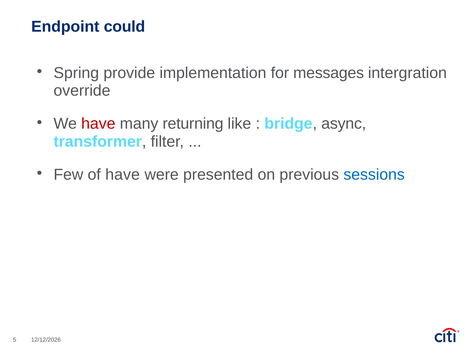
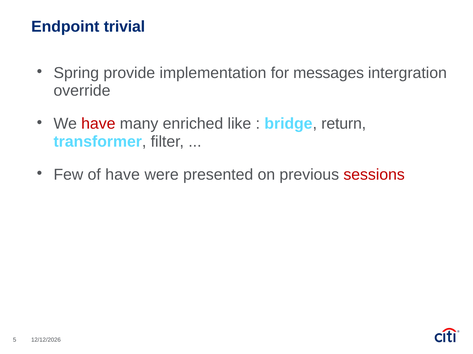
could: could -> trivial
returning: returning -> enriched
async: async -> return
sessions colour: blue -> red
